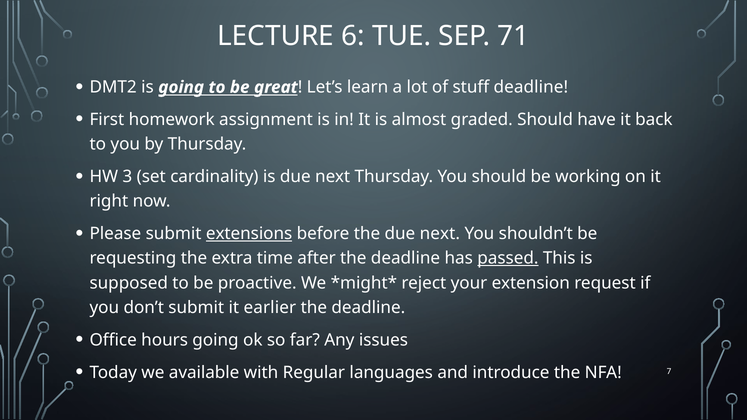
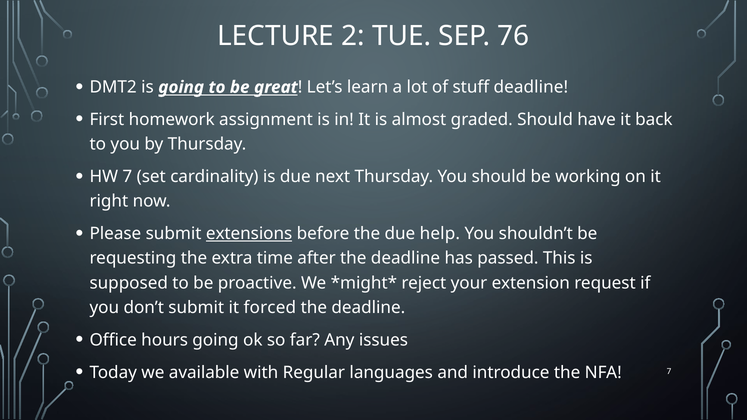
6: 6 -> 2
71: 71 -> 76
HW 3: 3 -> 7
the due next: next -> help
passed underline: present -> none
earlier: earlier -> forced
